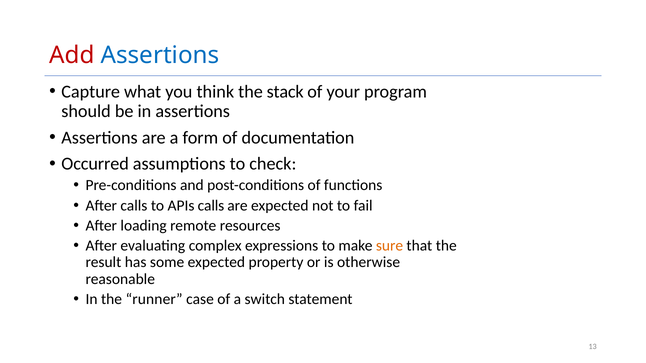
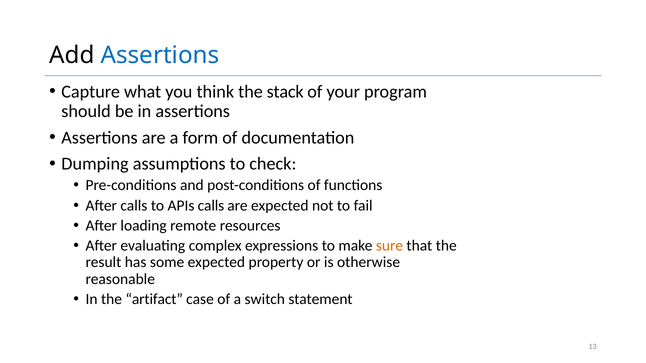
Add colour: red -> black
Occurred: Occurred -> Dumping
runner: runner -> artifact
